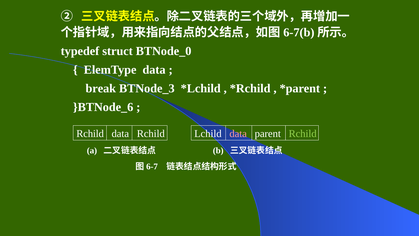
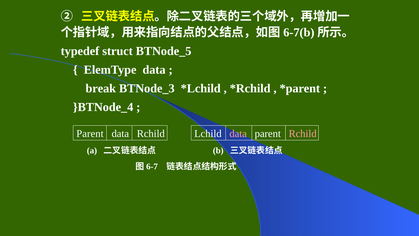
BTNode_0: BTNode_0 -> BTNode_5
}BTNode_6: }BTNode_6 -> }BTNode_4
Rchild at (90, 133): Rchild -> Parent
Rchild at (303, 133) colour: light green -> pink
